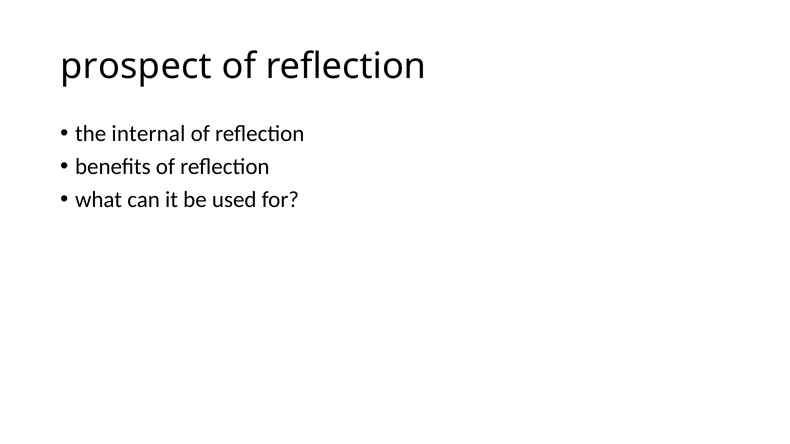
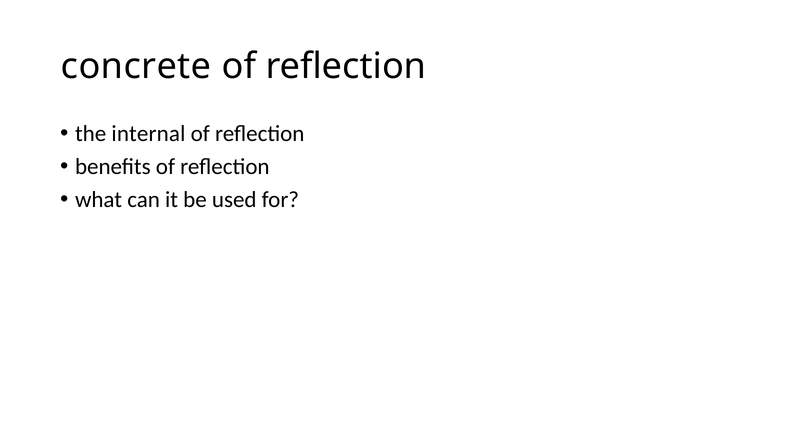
prospect: prospect -> concrete
